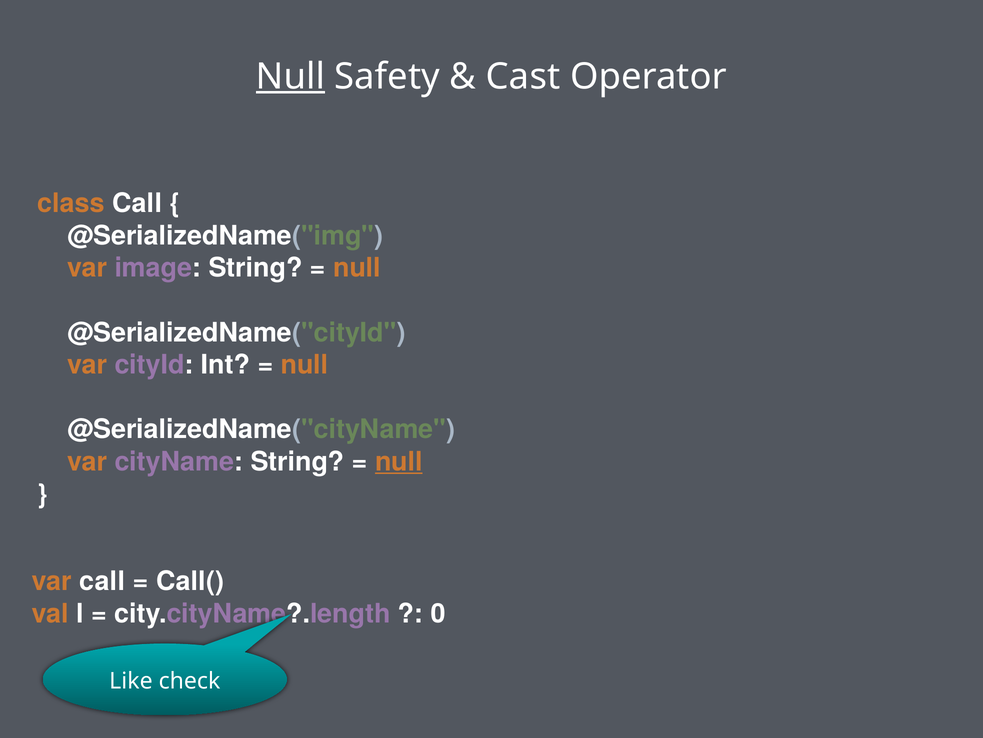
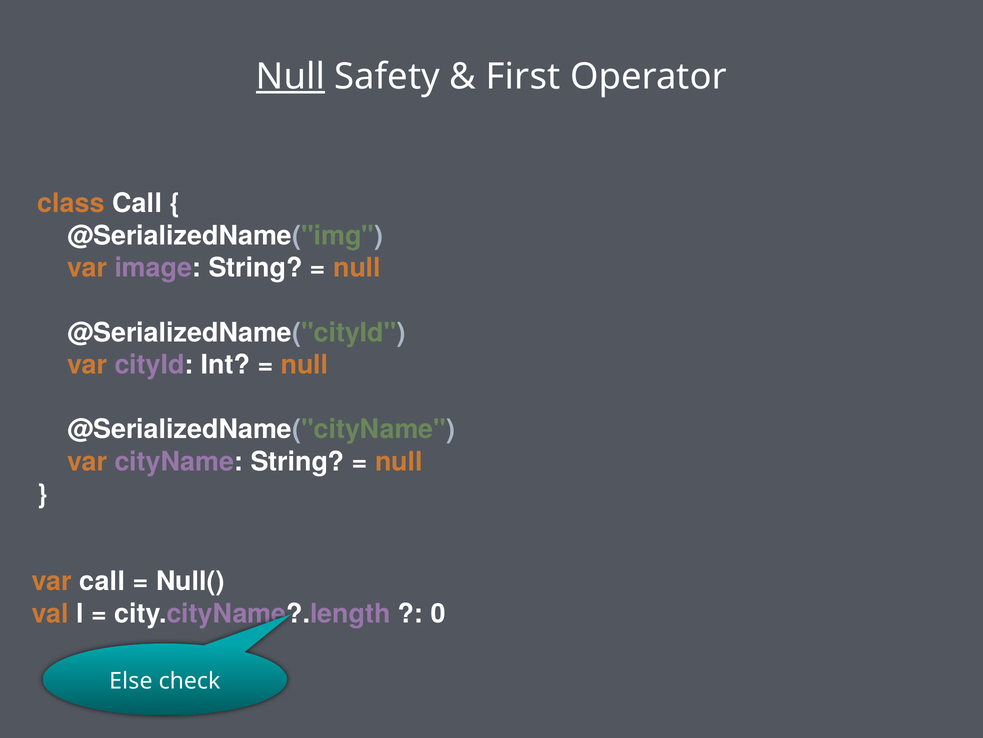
Cast: Cast -> First
null at (399, 461) underline: present -> none
Call(: Call( -> Null(
Like: Like -> Else
